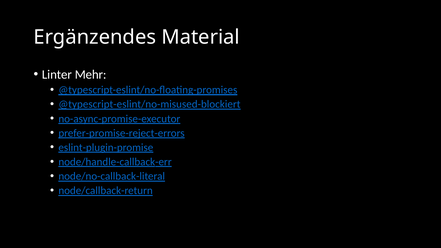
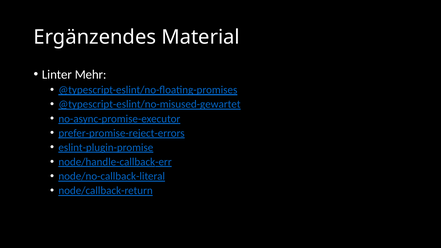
@typescript-eslint/no-misused-blockiert: @typescript-eslint/no-misused-blockiert -> @typescript-eslint/no-misused-gewartet
